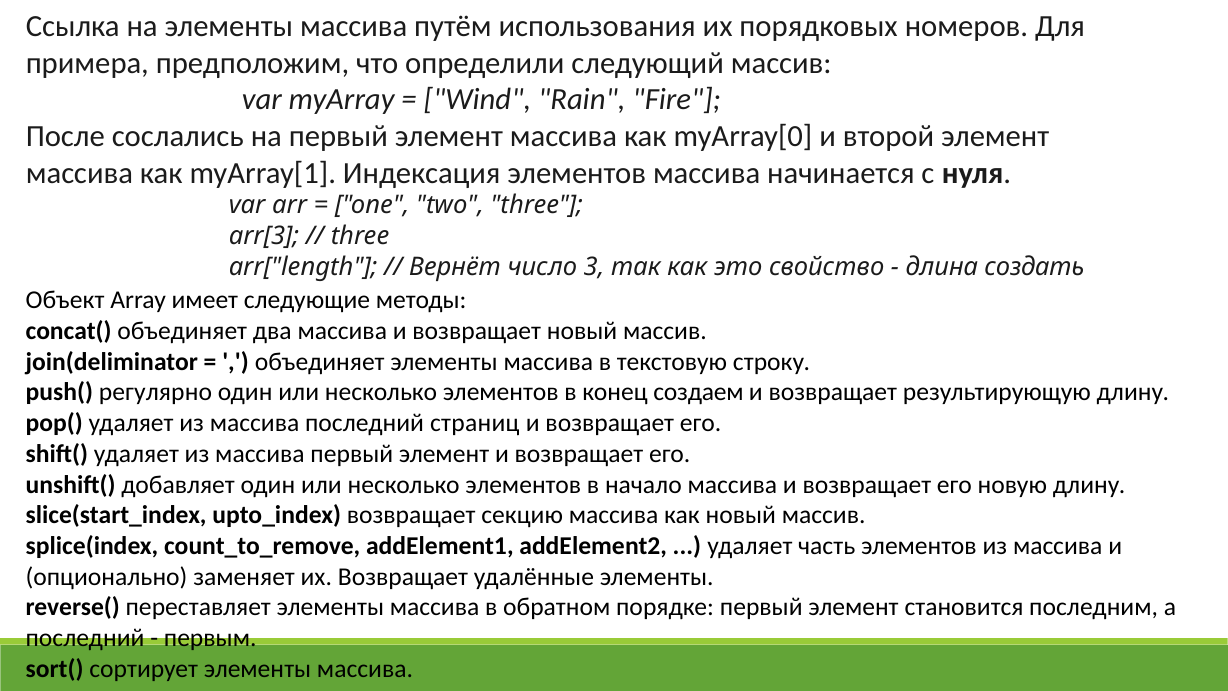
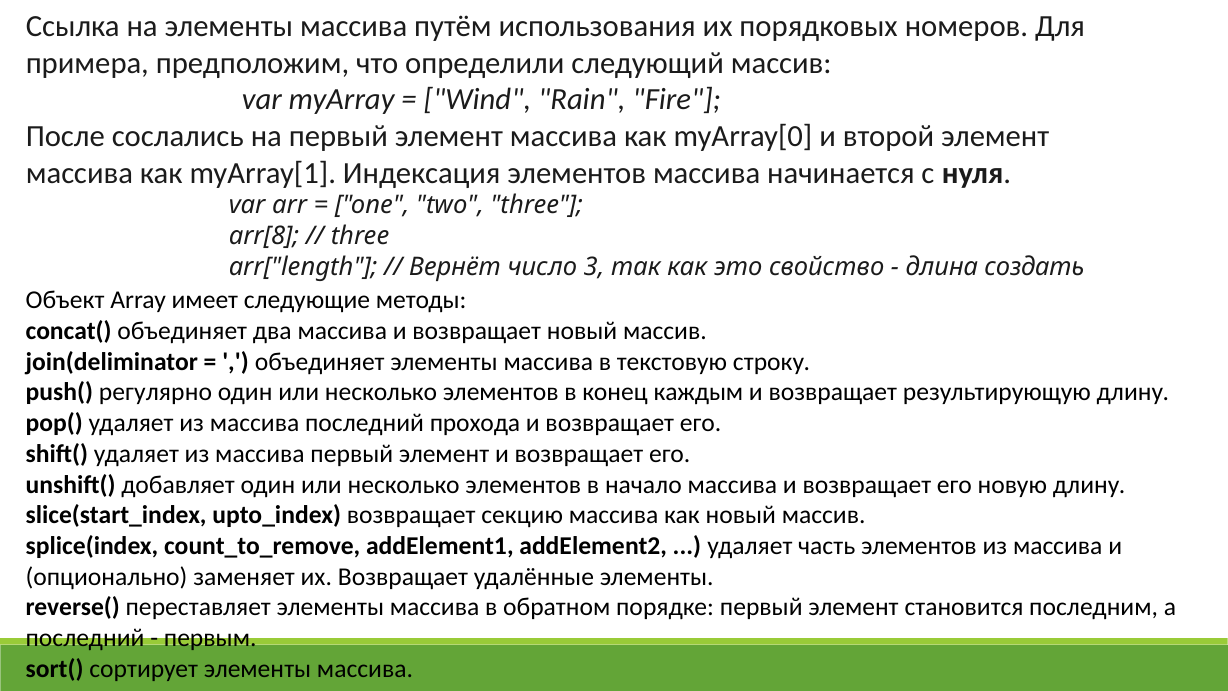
arr[3: arr[3 -> arr[8
создаем: создаем -> каждым
страниц: страниц -> прохода
